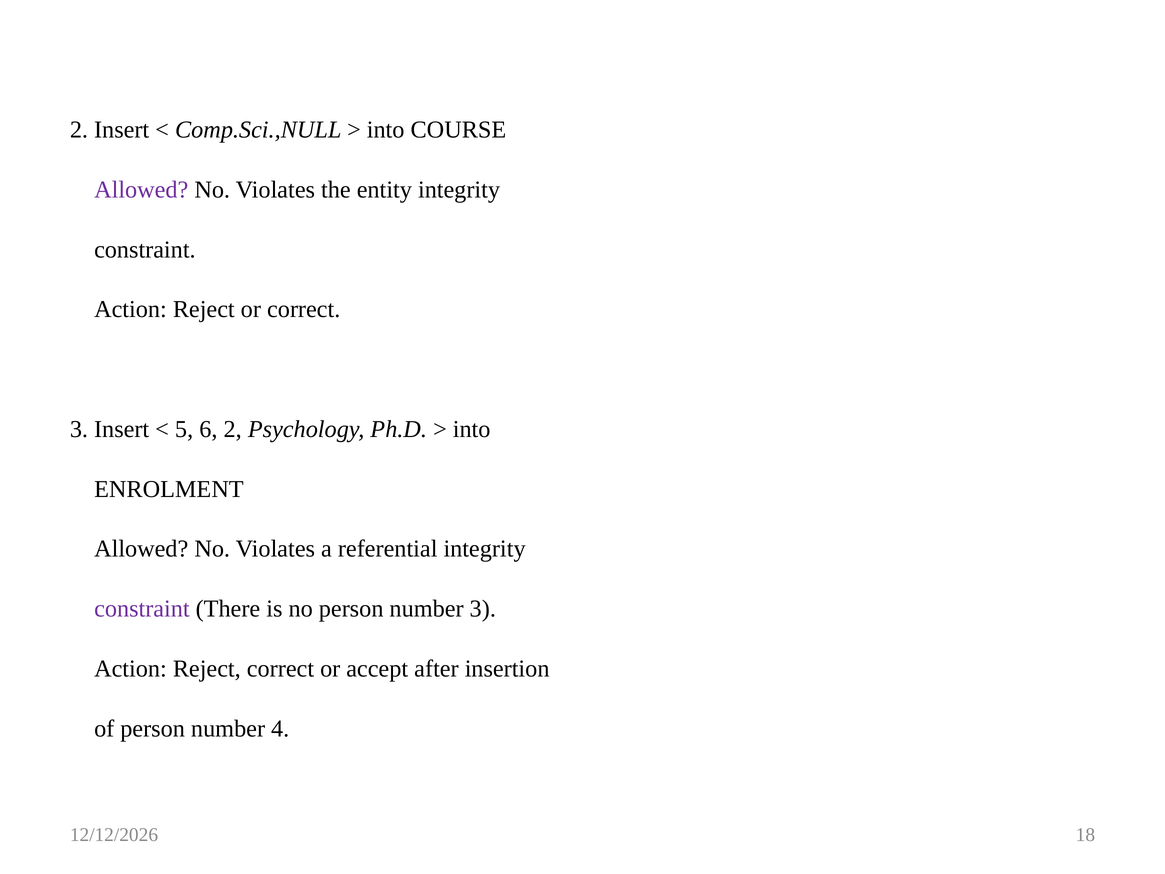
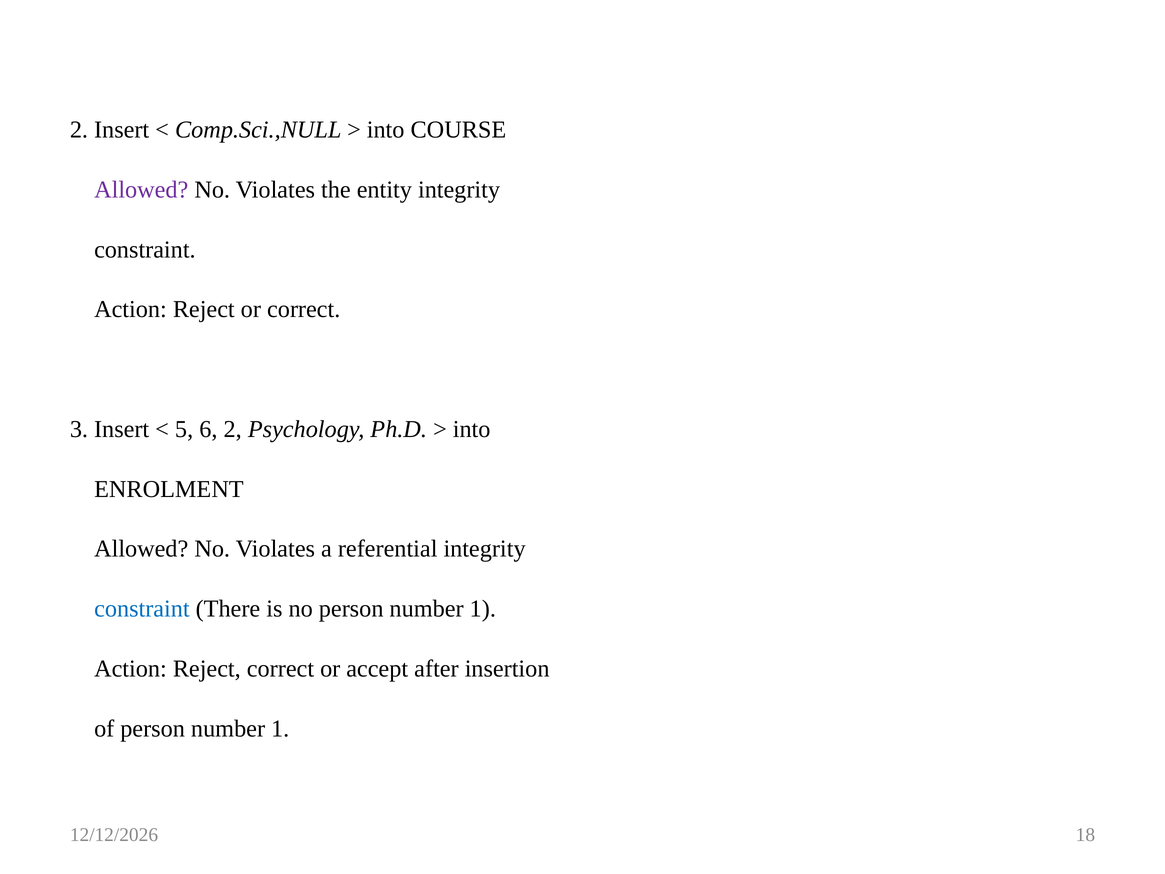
constraint at (142, 609) colour: purple -> blue
no person number 3: 3 -> 1
of person number 4: 4 -> 1
